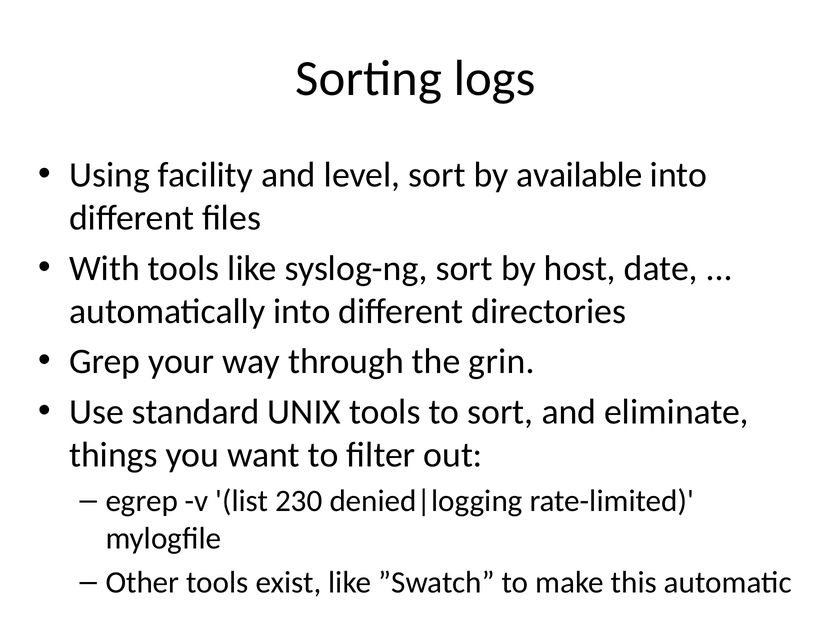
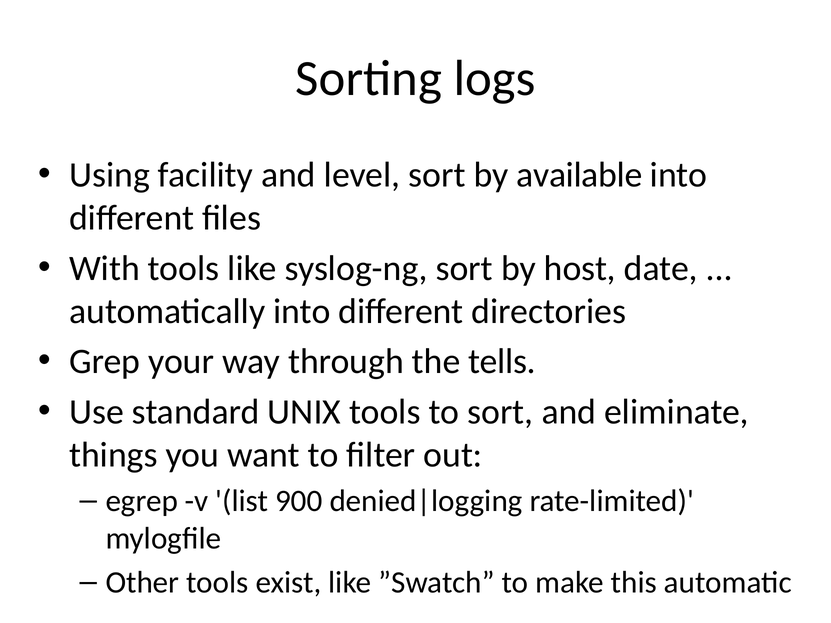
grin: grin -> tells
230: 230 -> 900
